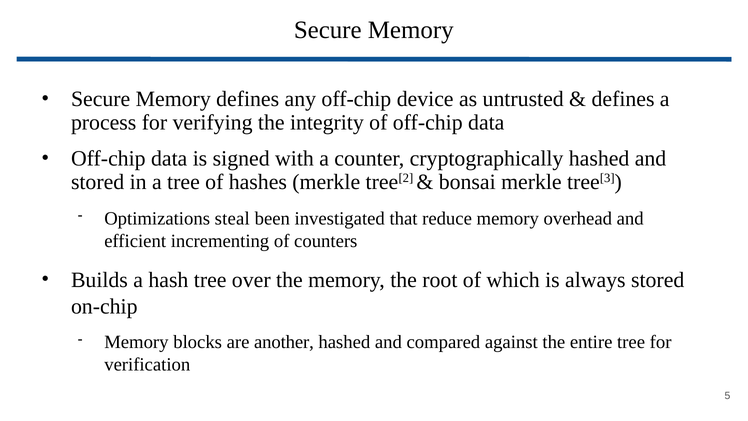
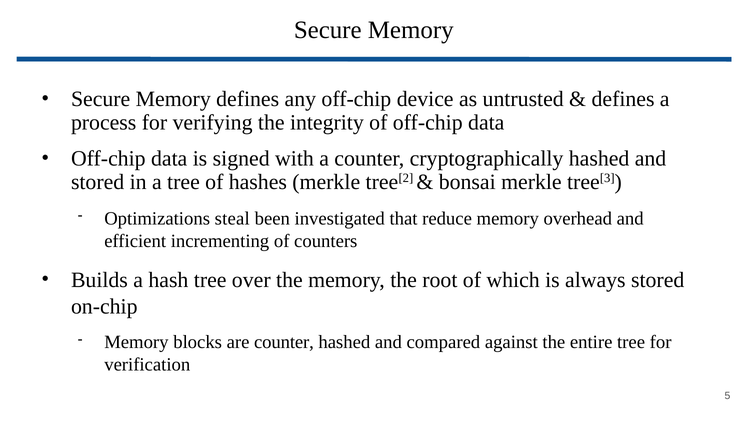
are another: another -> counter
